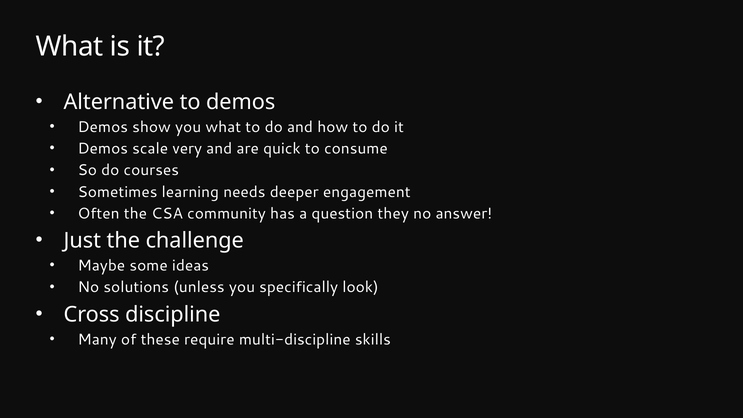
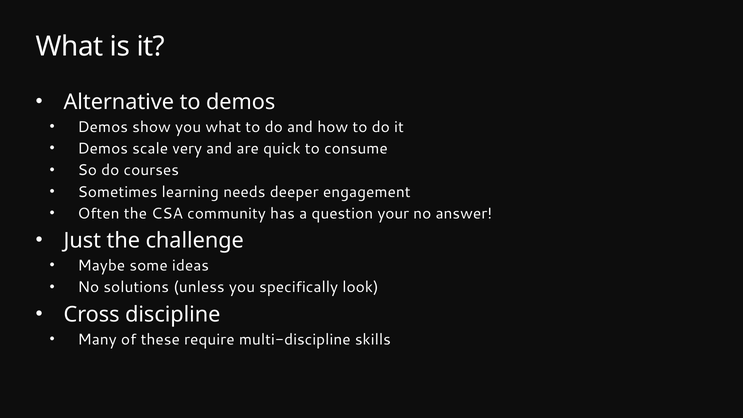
they: they -> your
